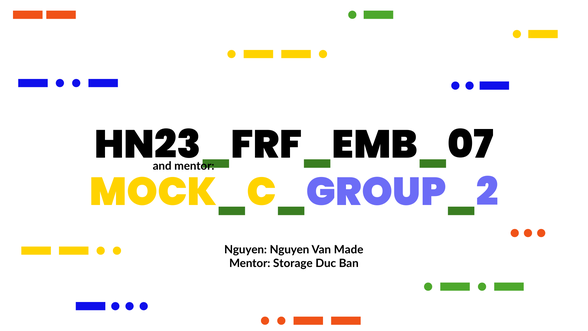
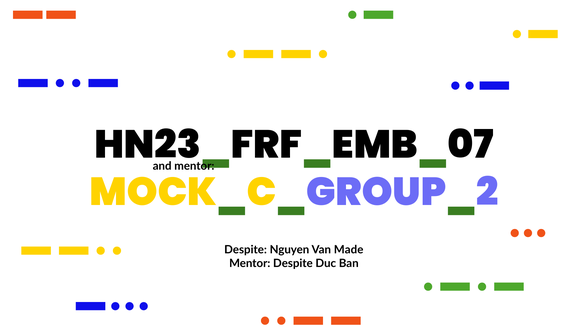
Nguyen at (246, 249): Nguyen -> Despite
Mentor Storage: Storage -> Despite
